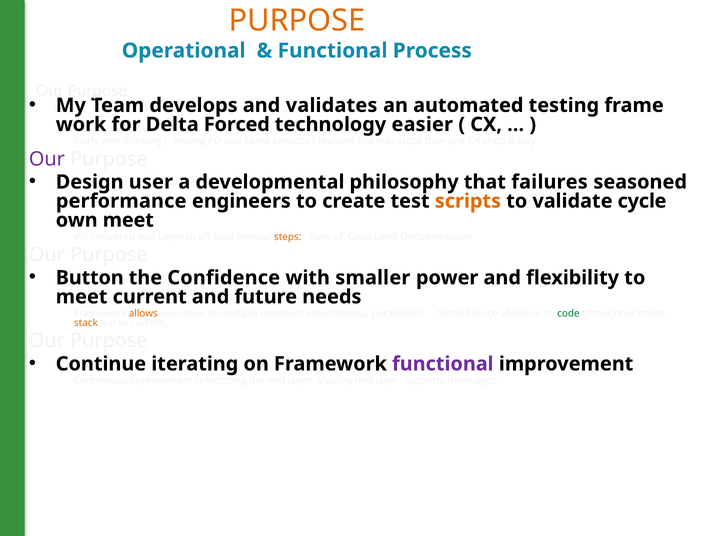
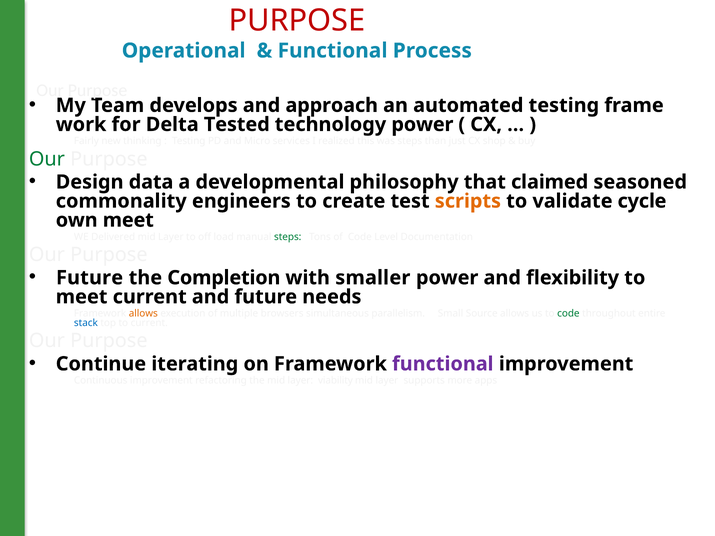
PURPOSE at (297, 20) colour: orange -> red
validates: validates -> approach
Forced: Forced -> Tested
technology easier: easier -> power
Our at (47, 159) colour: purple -> green
user: user -> data
failures: failures -> claimed
performance: performance -> commonality
steps at (288, 237) colour: orange -> green
Button at (90, 278): Button -> Future
Confidence: Confidence -> Completion
stack colour: orange -> blue
